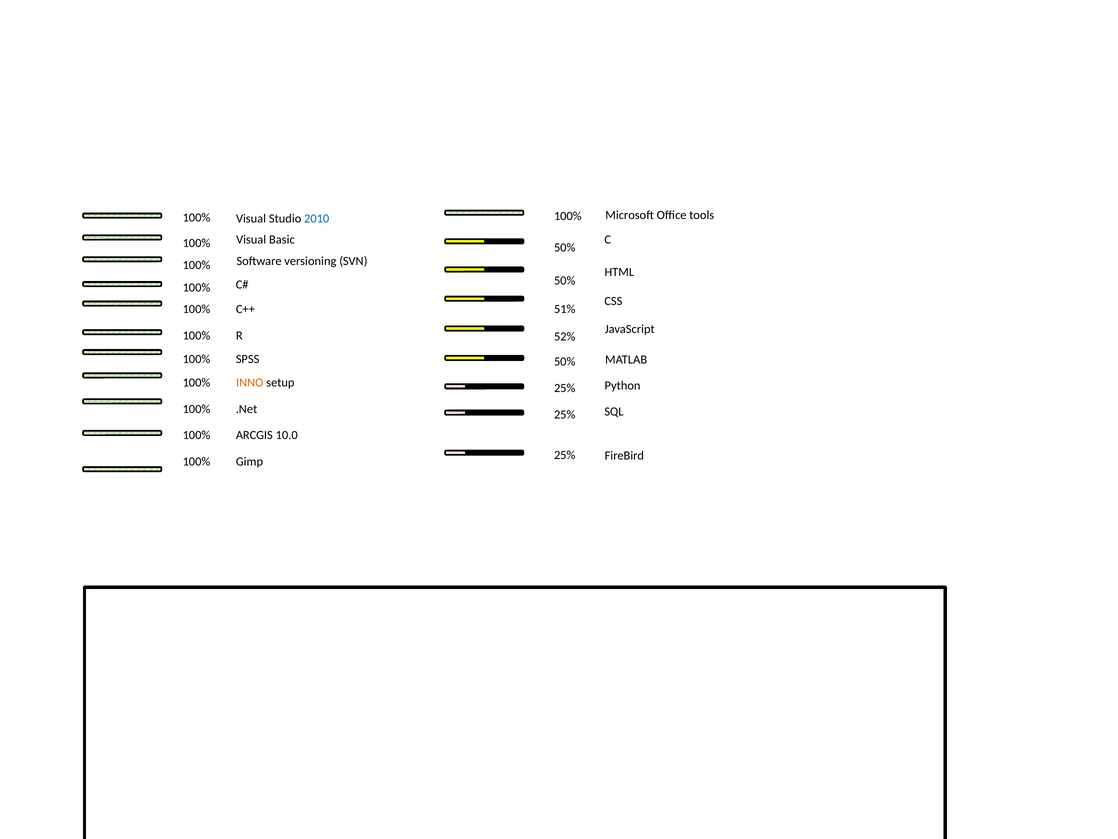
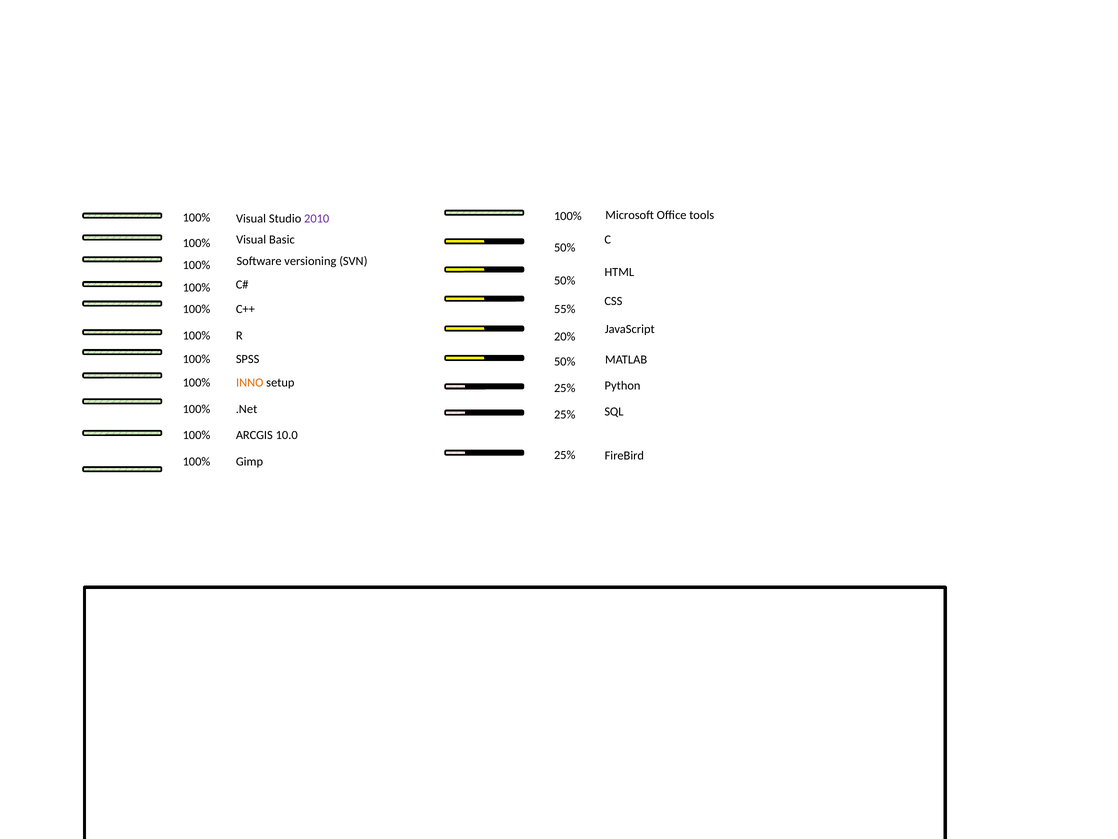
2010 colour: blue -> purple
51%: 51% -> 55%
52%: 52% -> 20%
